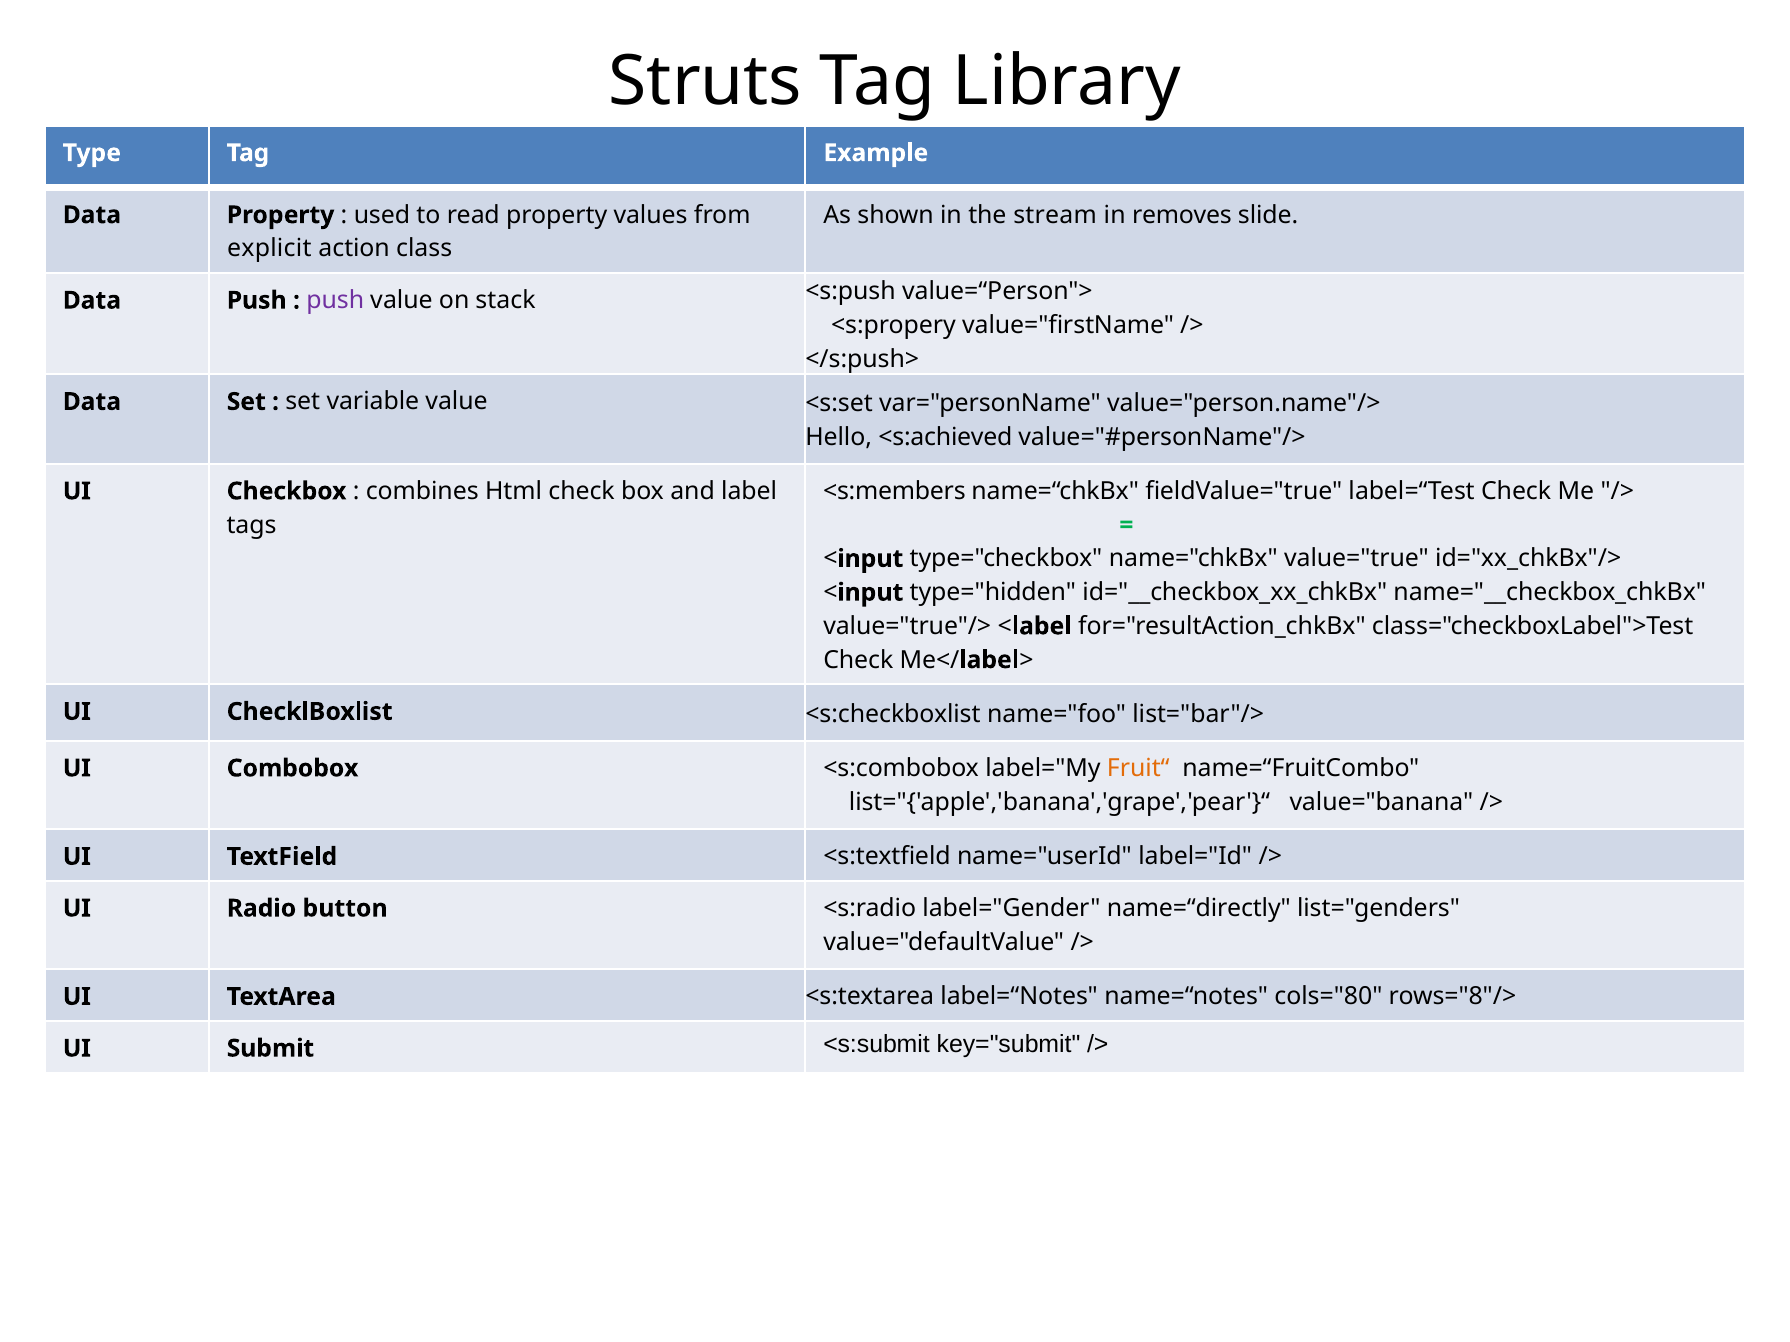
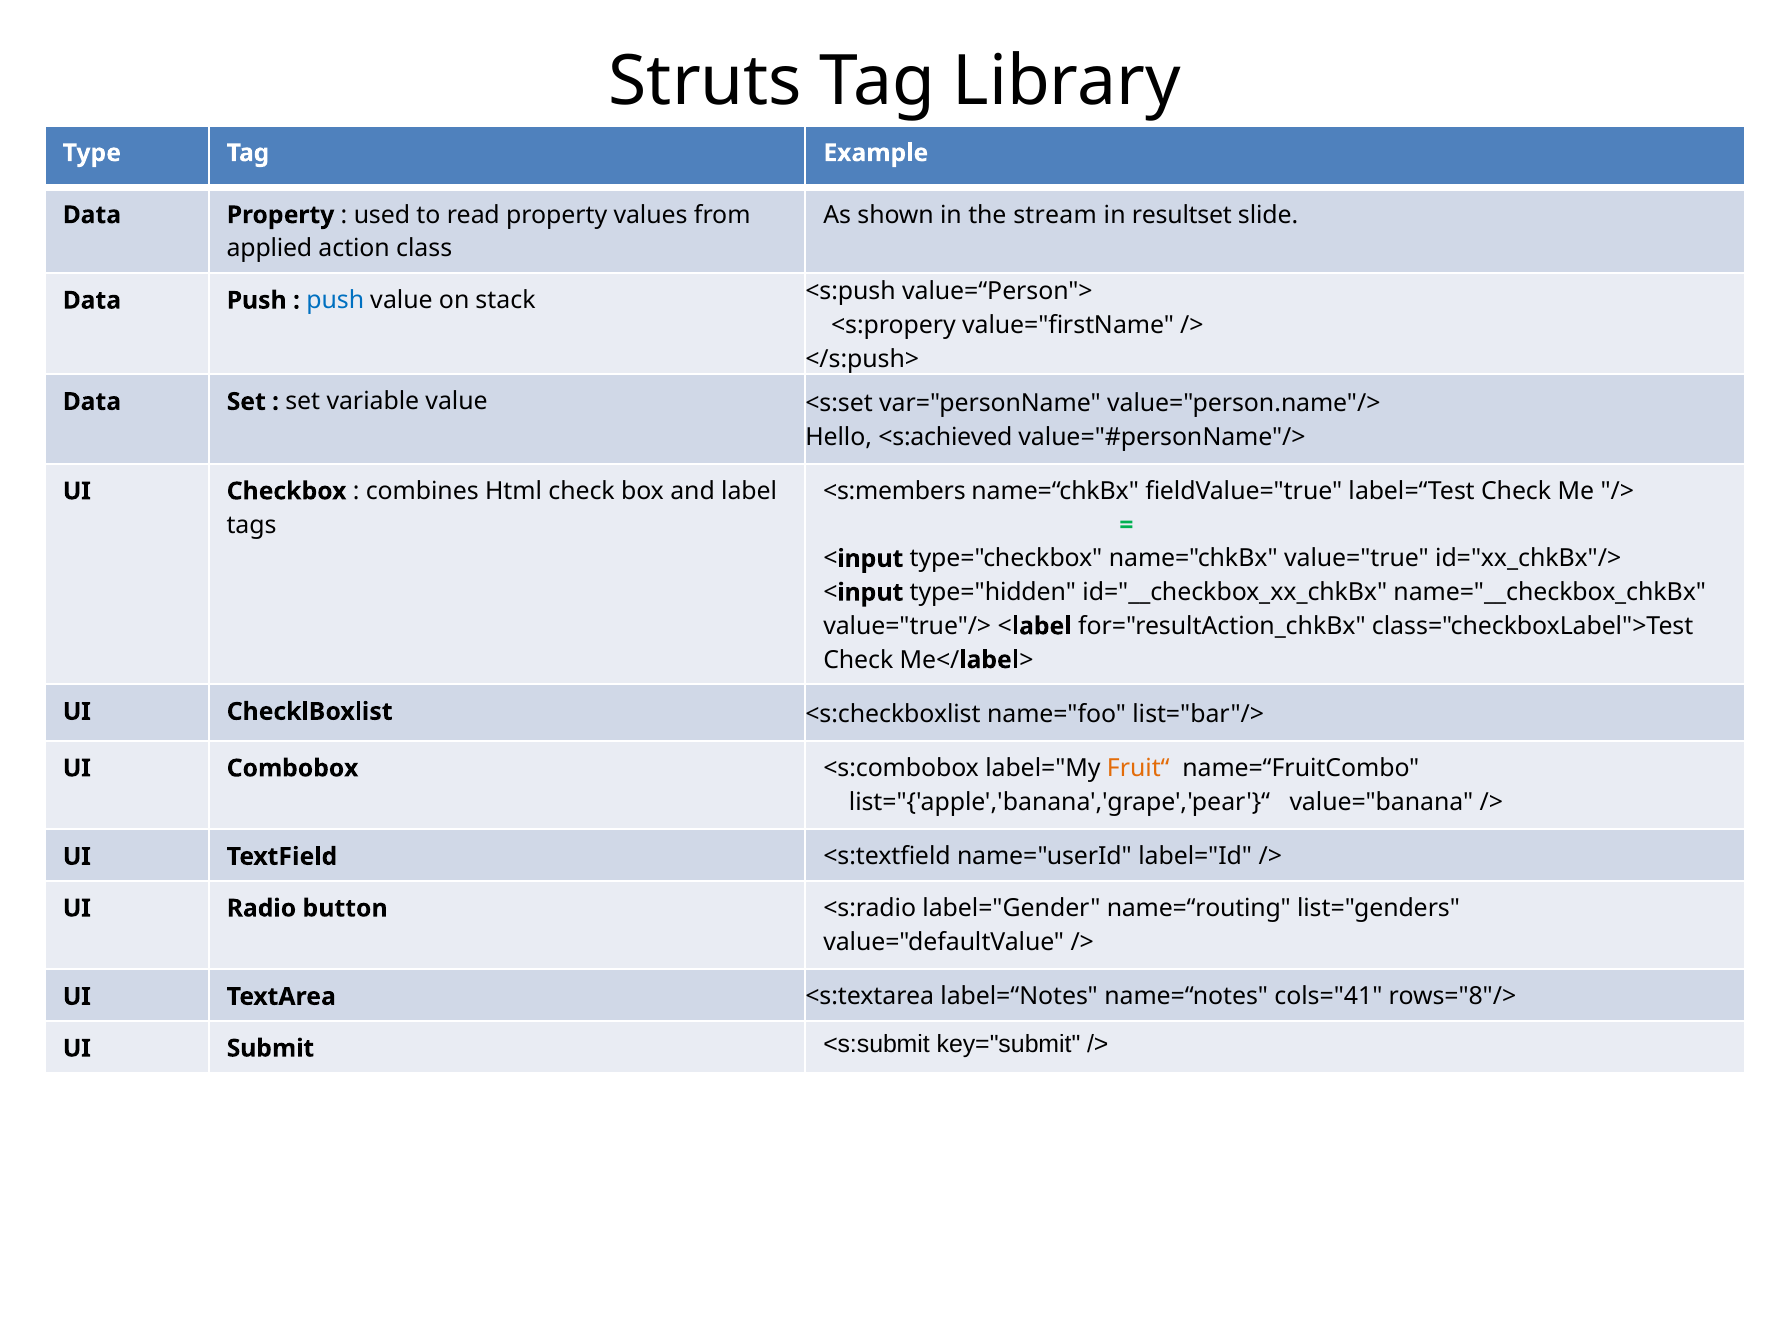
removes: removes -> resultset
explicit: explicit -> applied
push at (335, 301) colour: purple -> blue
name=“directly: name=“directly -> name=“routing
cols="80: cols="80 -> cols="41
